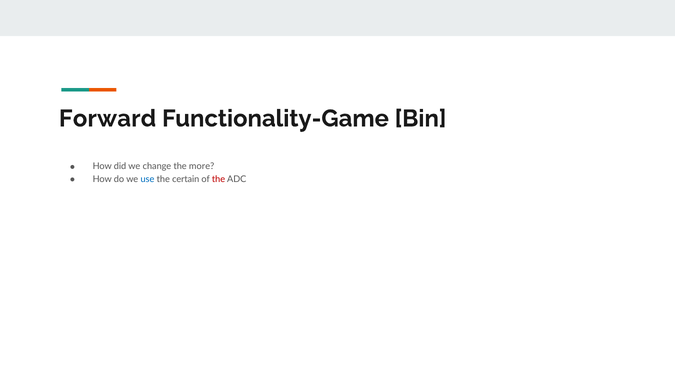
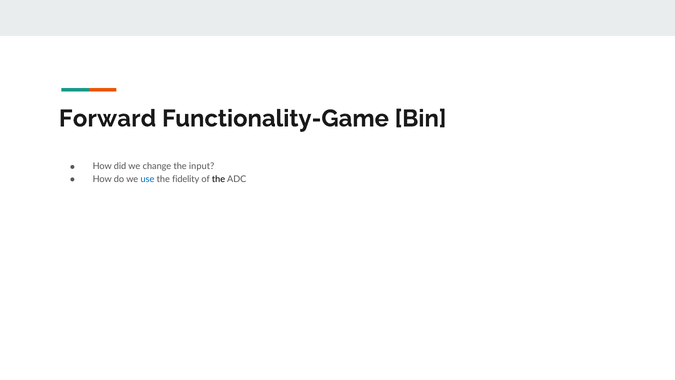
more: more -> input
certain: certain -> fidelity
the at (219, 179) colour: red -> black
